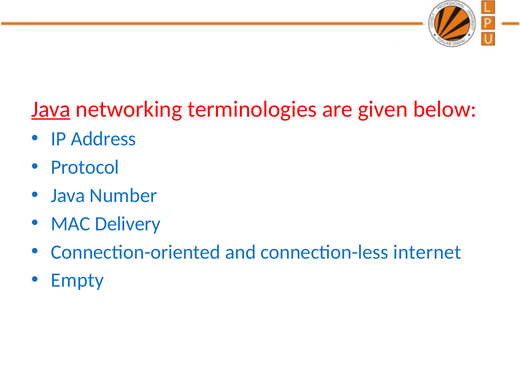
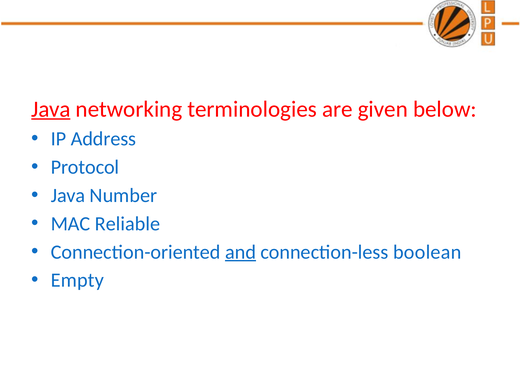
Delivery: Delivery -> Reliable
and underline: none -> present
internet: internet -> boolean
